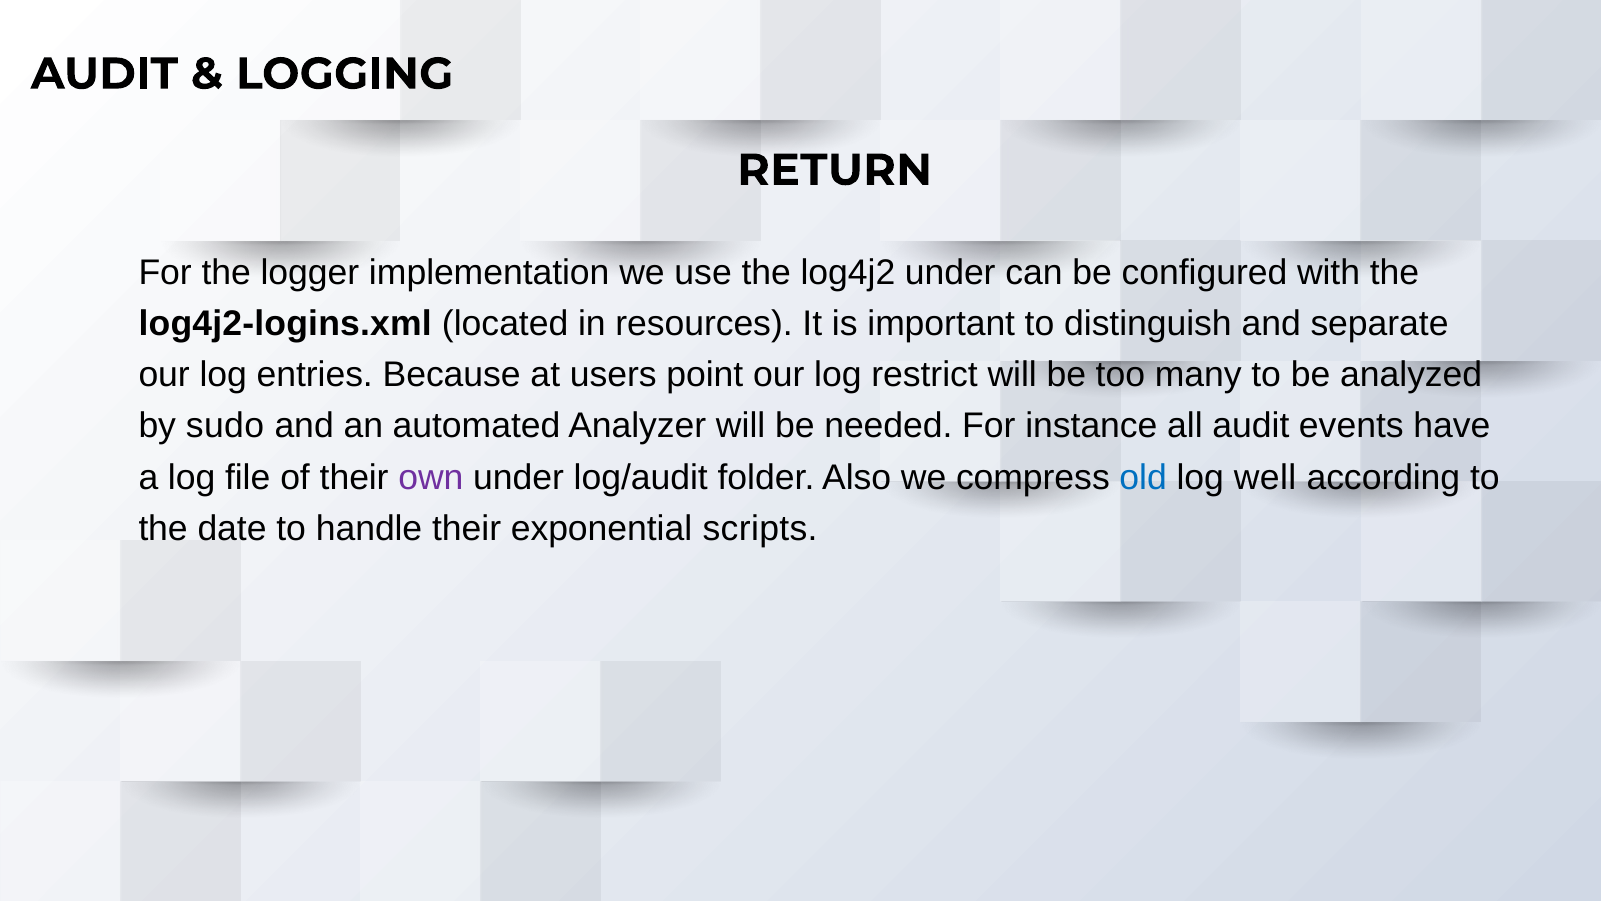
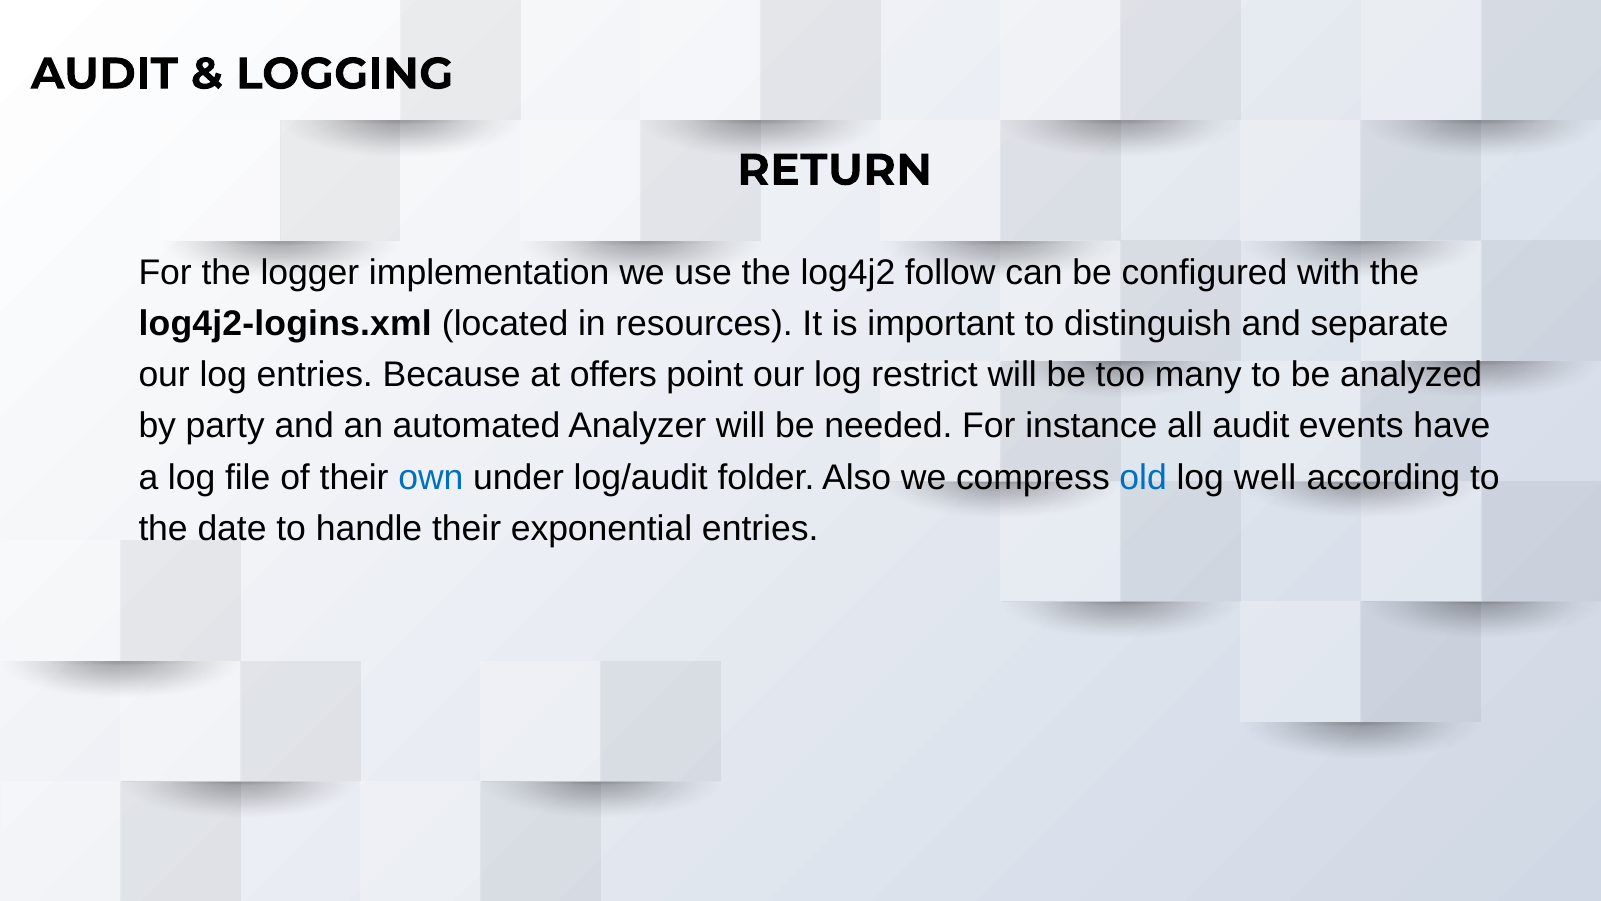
log4j2 under: under -> follow
users: users -> offers
sudo: sudo -> party
own colour: purple -> blue
exponential scripts: scripts -> entries
